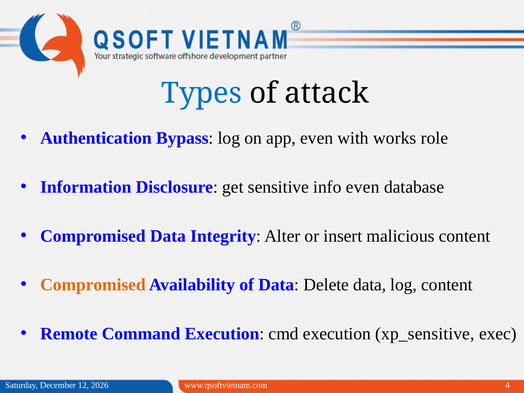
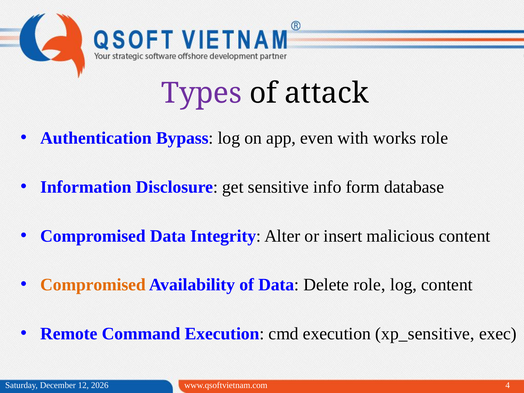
Types colour: blue -> purple
info even: even -> form
Delete data: data -> role
